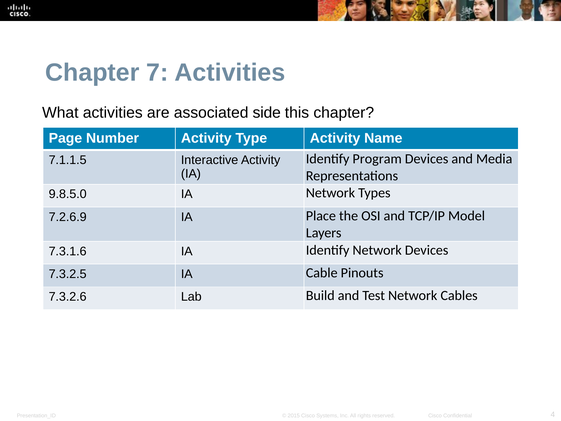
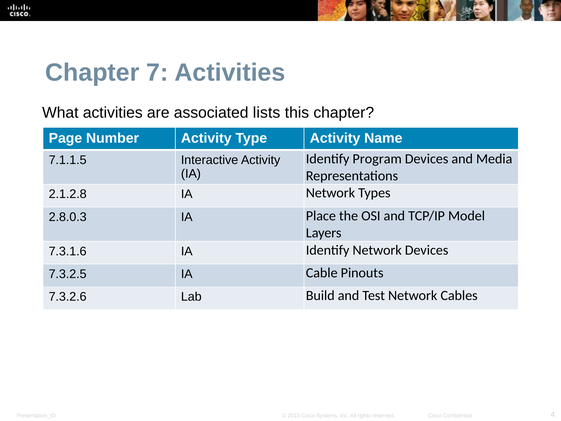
side: side -> lists
9.8.5.0: 9.8.5.0 -> 2.1.2.8
7.2.6.9: 7.2.6.9 -> 2.8.0.3
